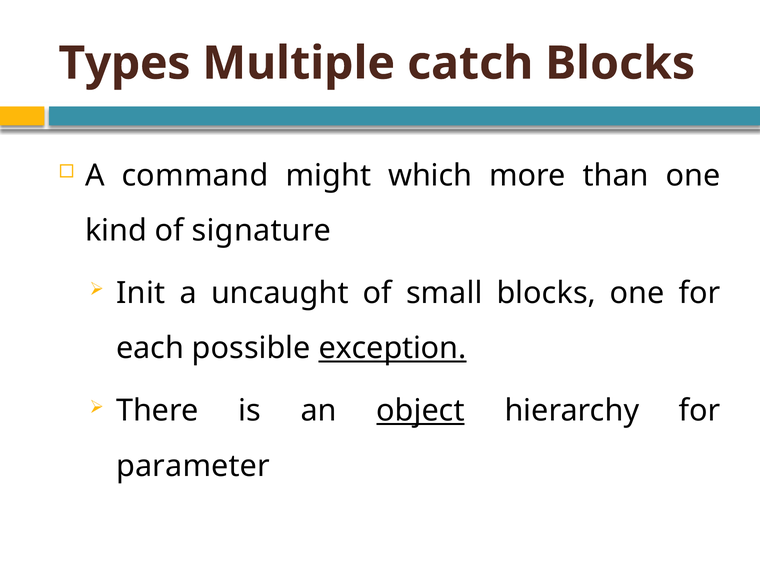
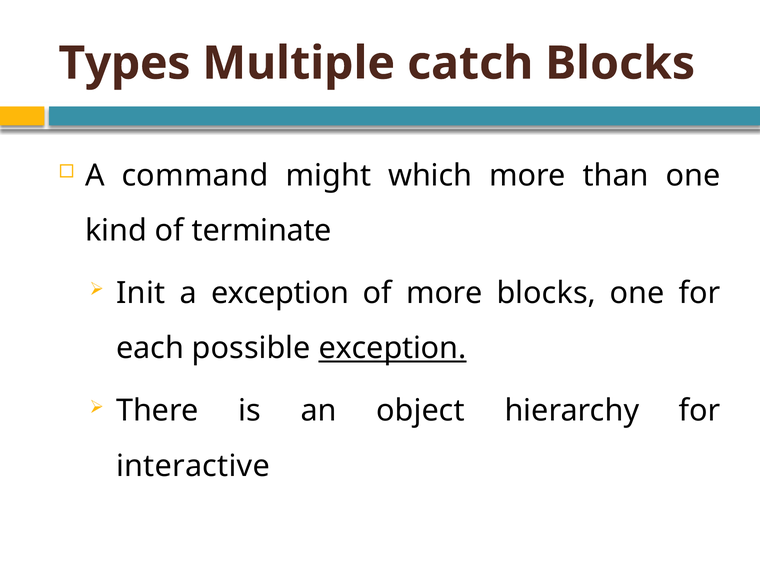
signature: signature -> terminate
a uncaught: uncaught -> exception
of small: small -> more
object underline: present -> none
parameter: parameter -> interactive
